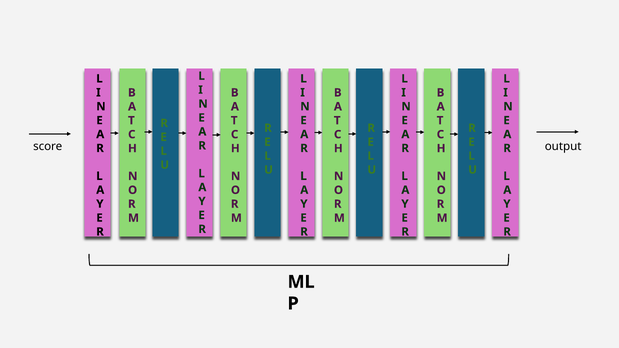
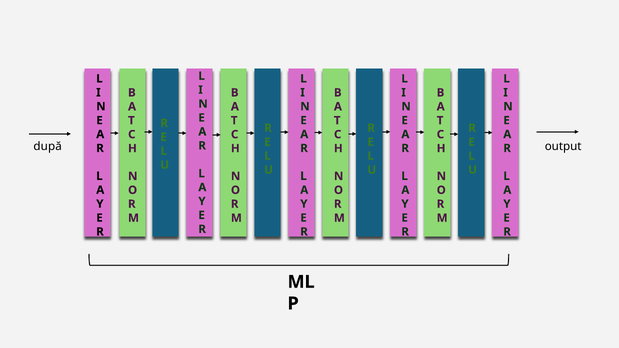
score: score -> după
